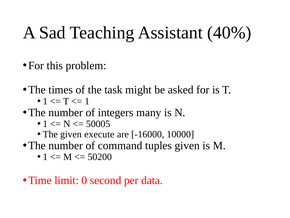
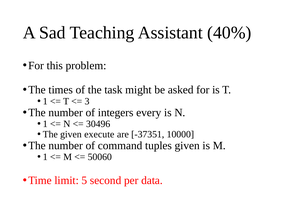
1: 1 -> 3
many: many -> every
50005: 50005 -> 30496
-16000: -16000 -> -37351
50200: 50200 -> 50060
0: 0 -> 5
